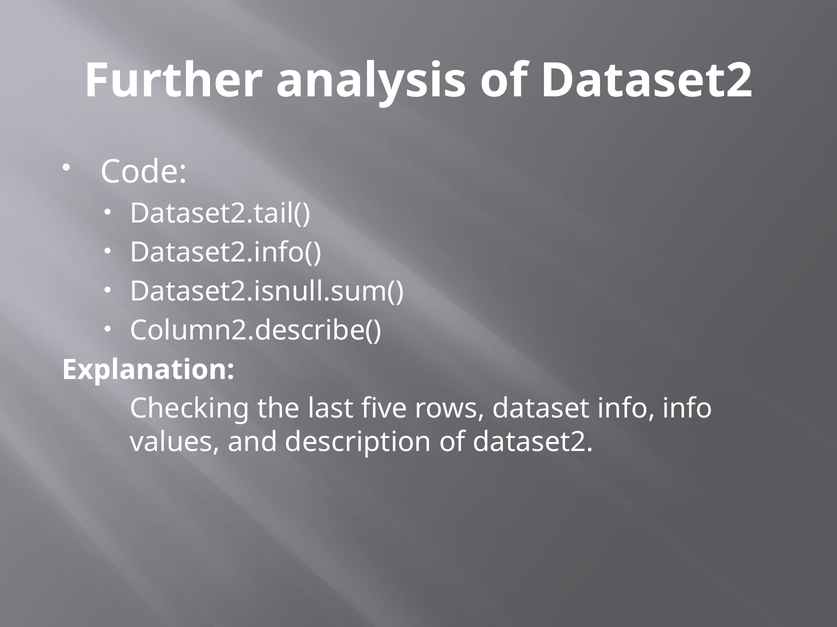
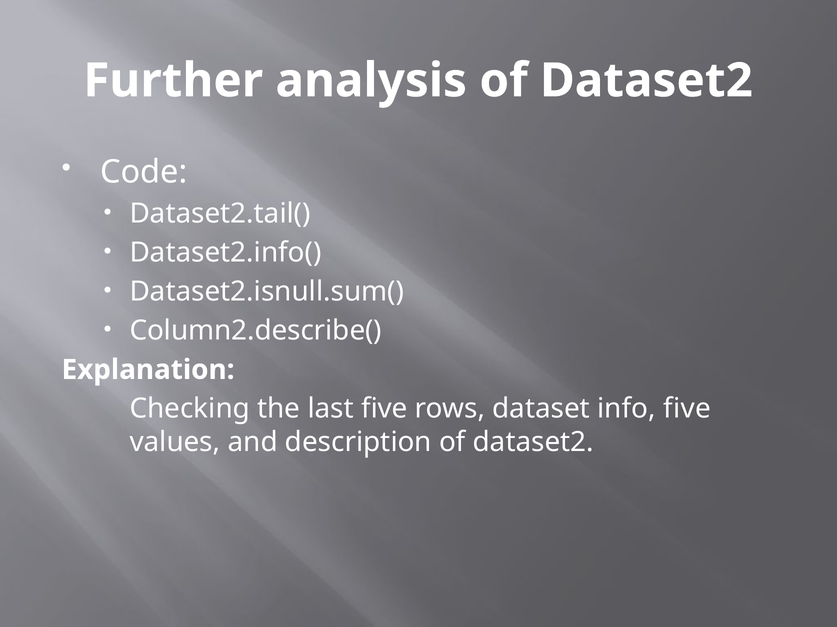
info info: info -> five
